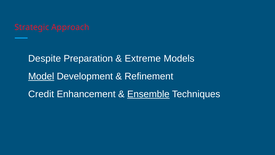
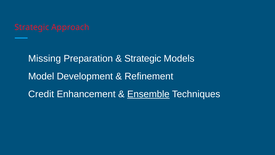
Despite: Despite -> Missing
Extreme at (143, 58): Extreme -> Strategic
Model underline: present -> none
